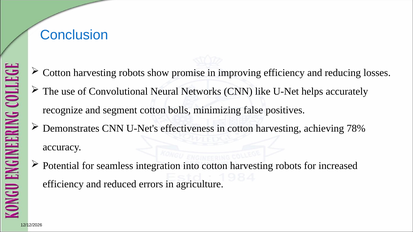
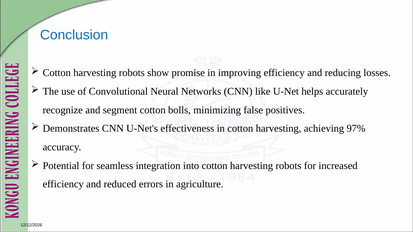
78%: 78% -> 97%
